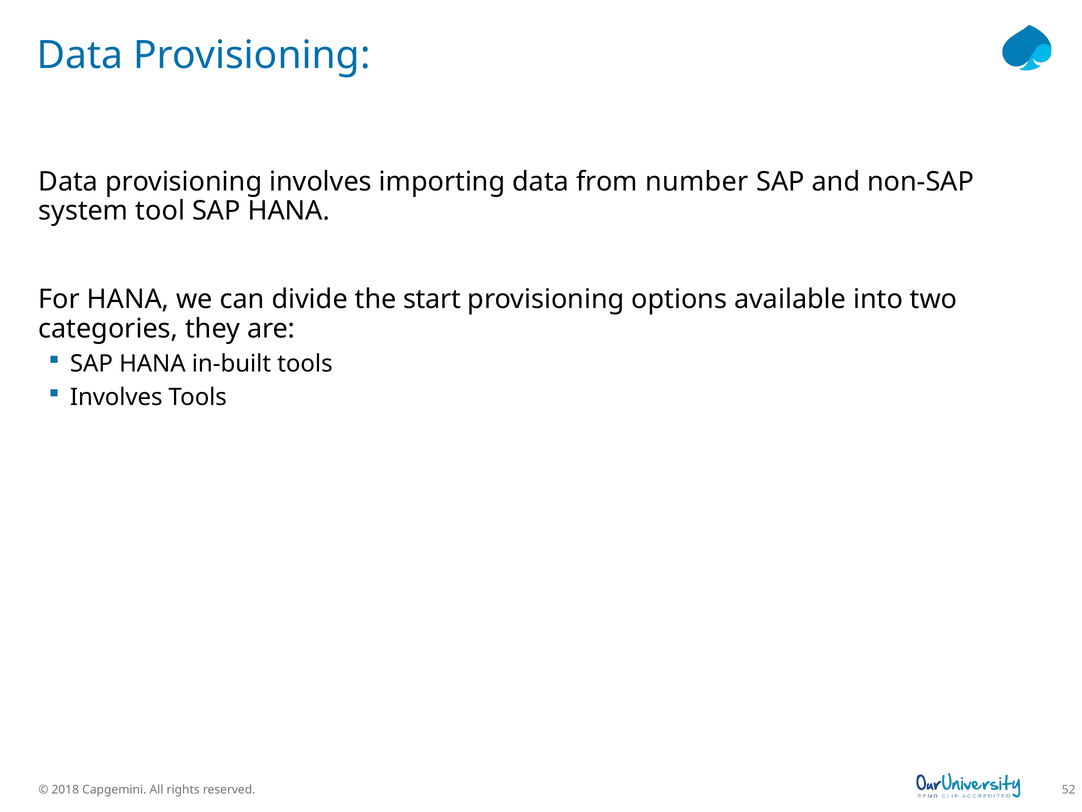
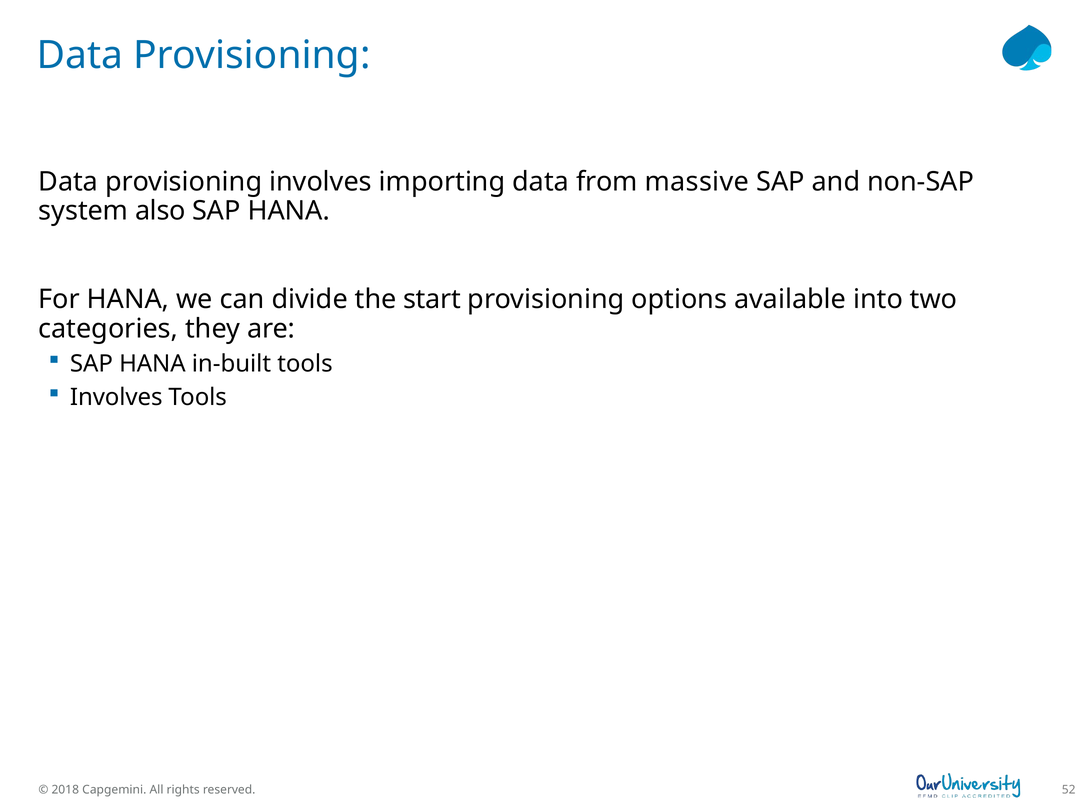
number: number -> massive
tool: tool -> also
